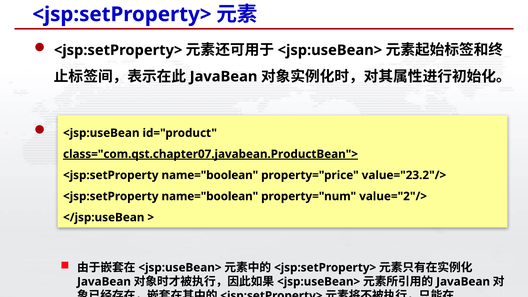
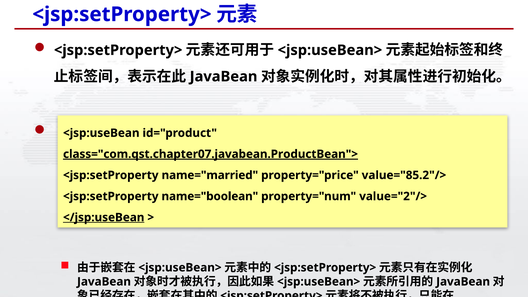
name="boolean at (210, 175): name="boolean -> name="married
value="23.2"/>: value="23.2"/> -> value="85.2"/>
</jsp:useBean underline: none -> present
